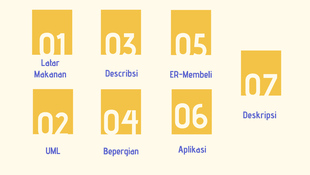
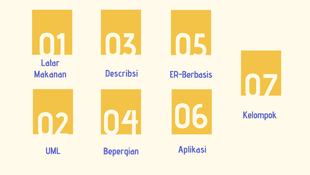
ER-Membeli: ER-Membeli -> ER-Berbasis
Deskripsi: Deskripsi -> Kelompok
